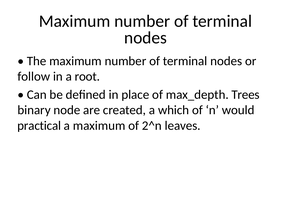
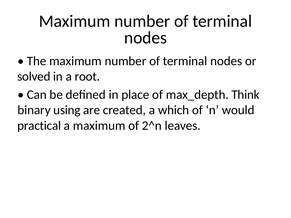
follow: follow -> solved
Trees: Trees -> Think
node: node -> using
